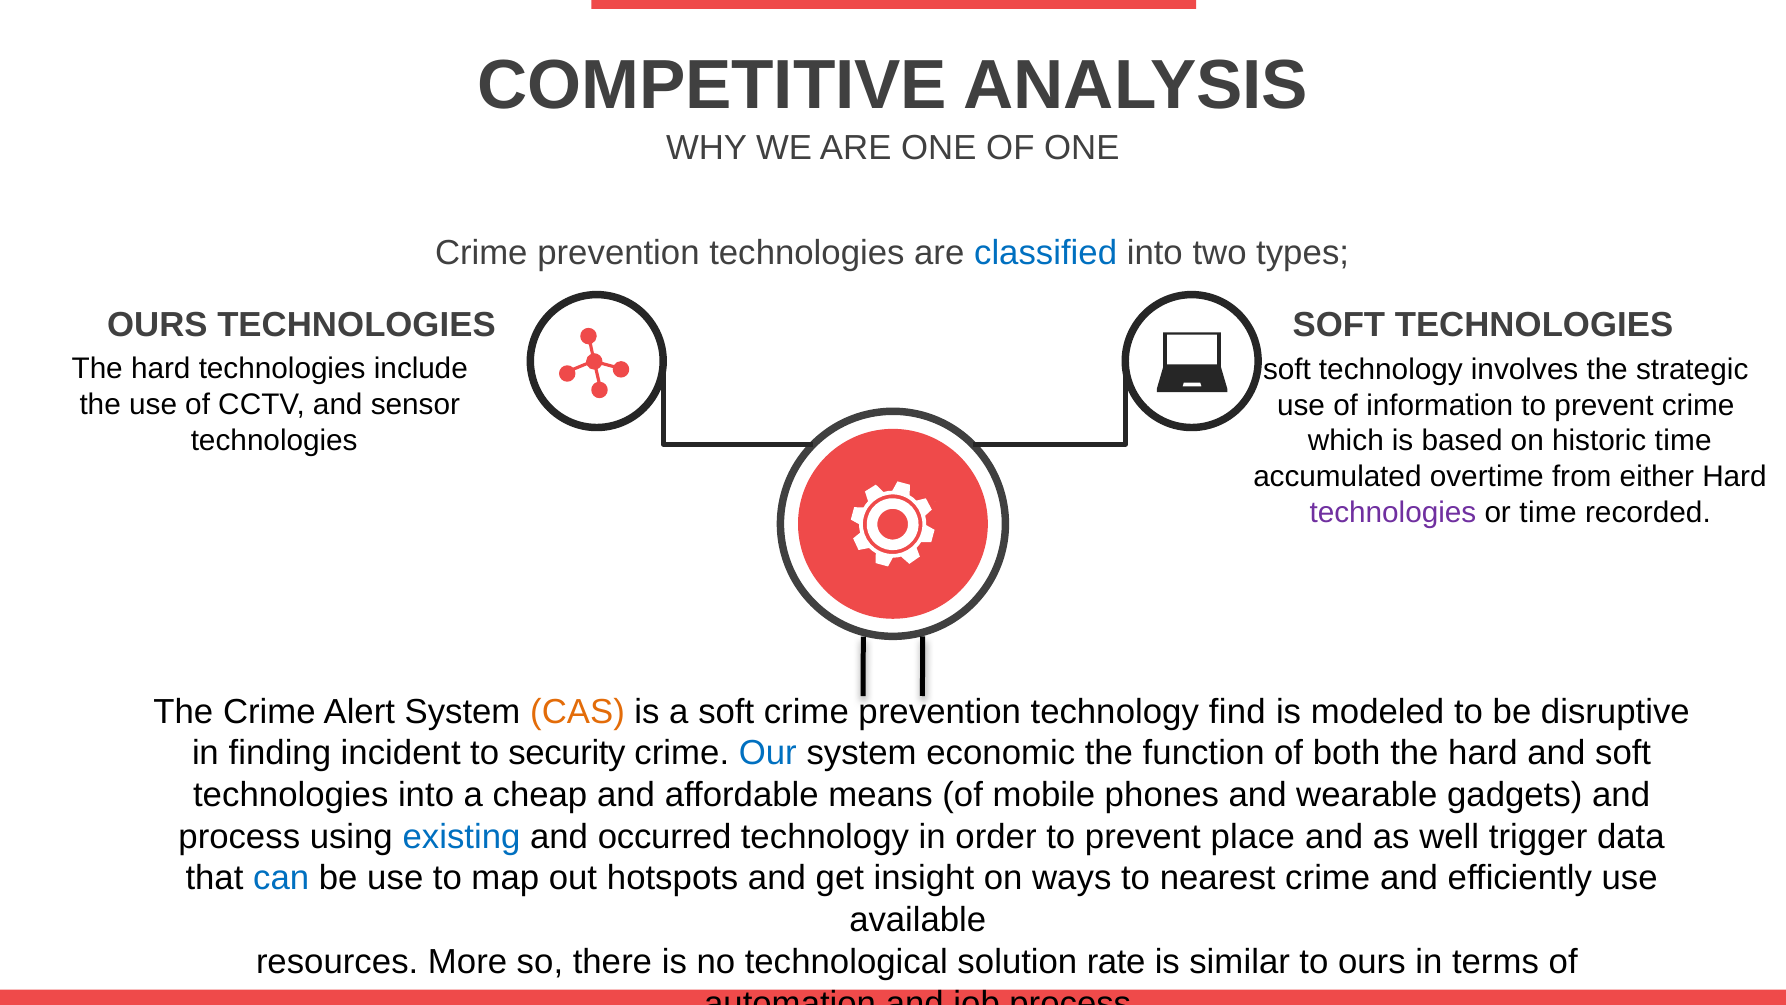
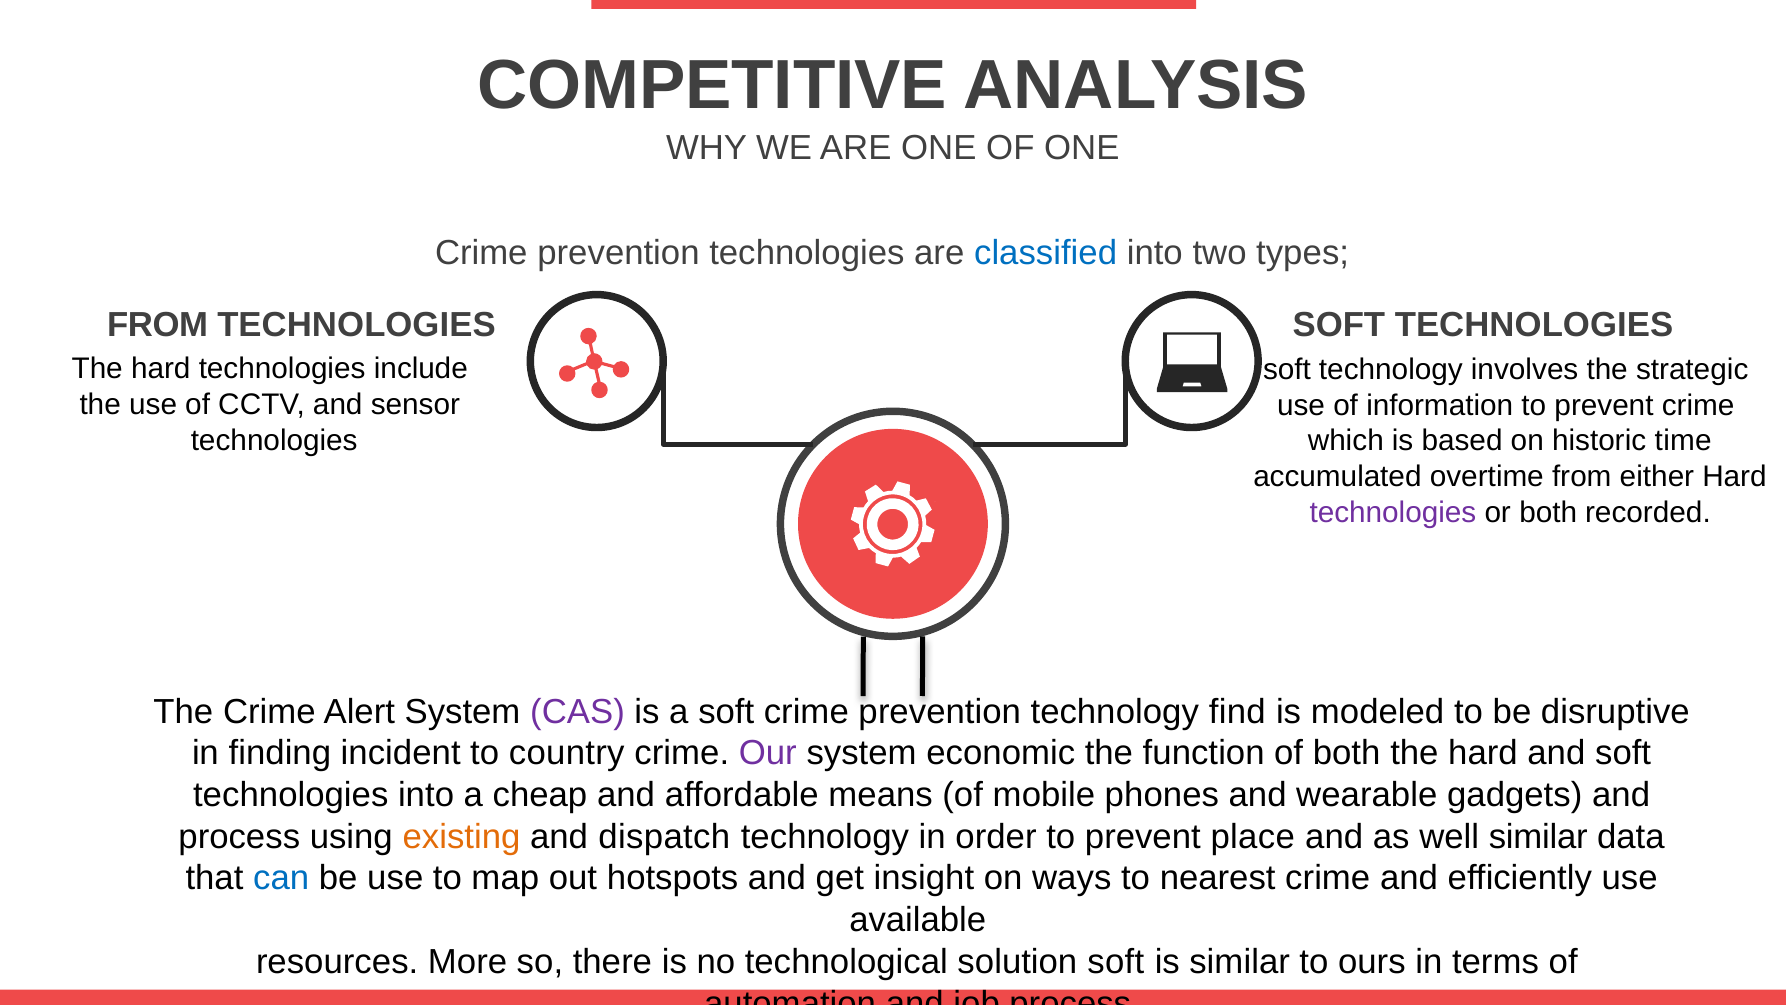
OURS at (157, 325): OURS -> FROM
or time: time -> both
CAS colour: orange -> purple
security: security -> country
Our colour: blue -> purple
existing colour: blue -> orange
occurred: occurred -> dispatch
well trigger: trigger -> similar
solution rate: rate -> soft
